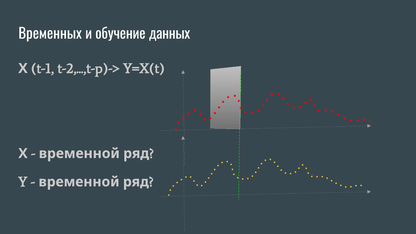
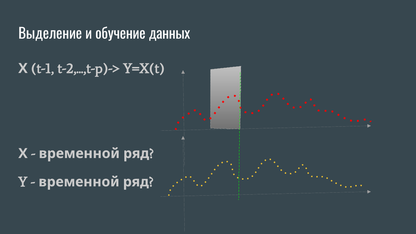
Временных: Временных -> Выделение
